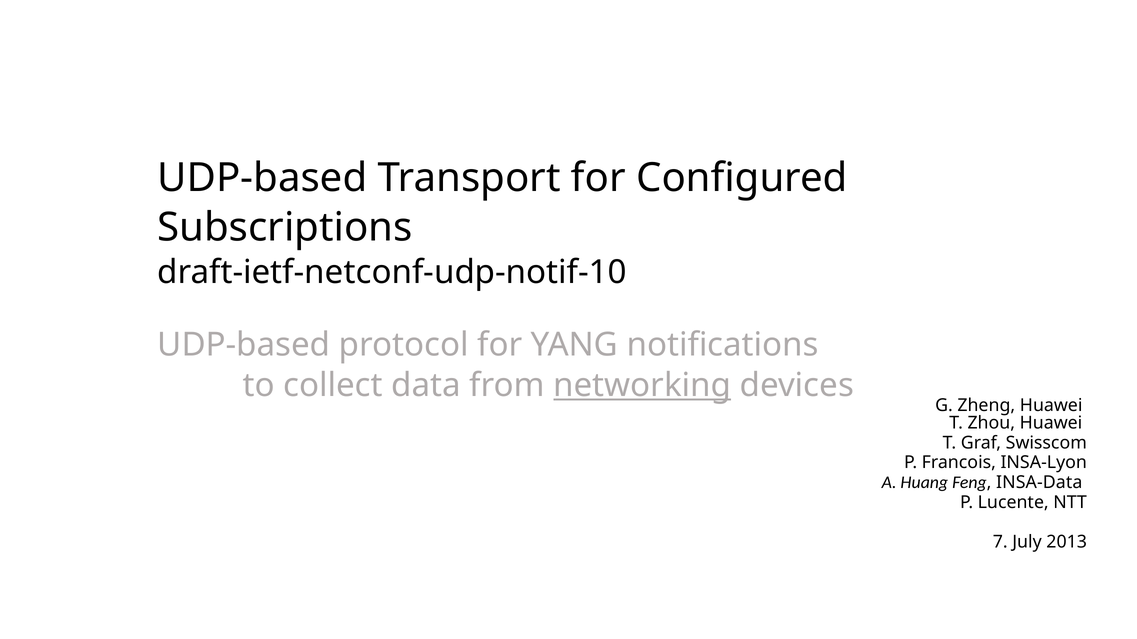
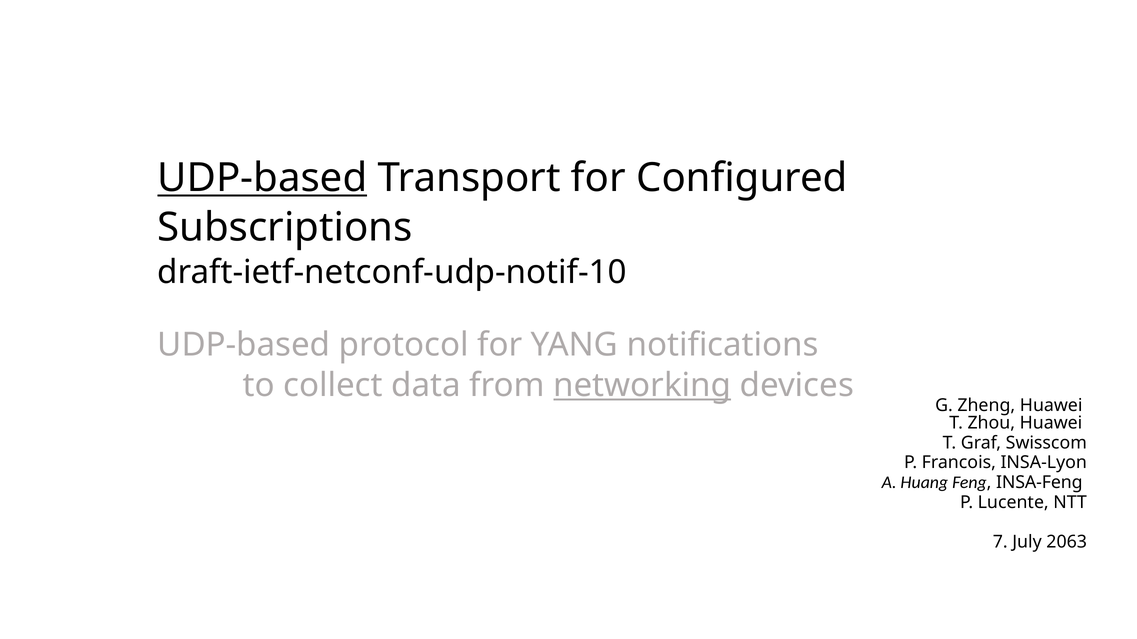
UDP-based at (262, 178) underline: none -> present
INSA-Data: INSA-Data -> INSA-Feng
2013: 2013 -> 2063
